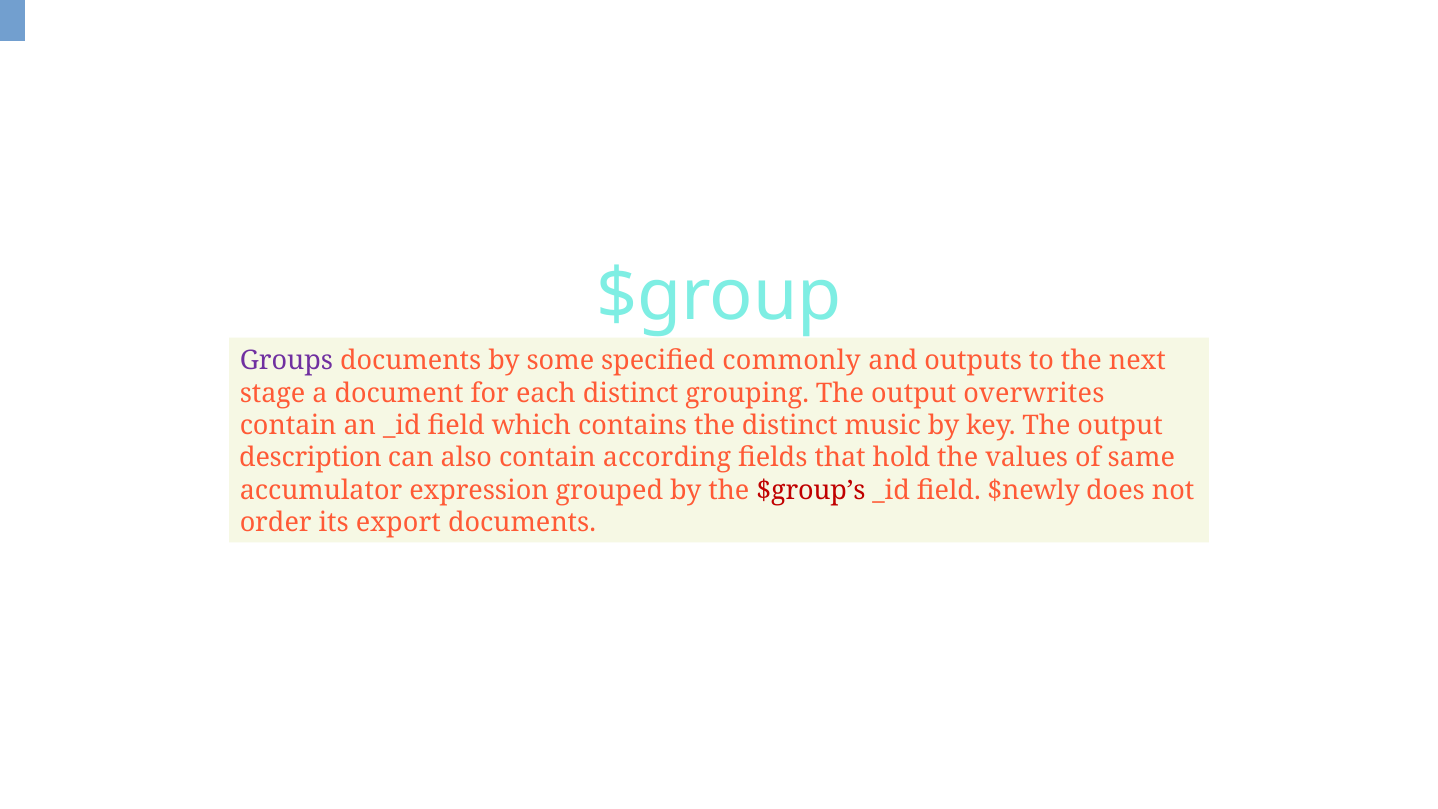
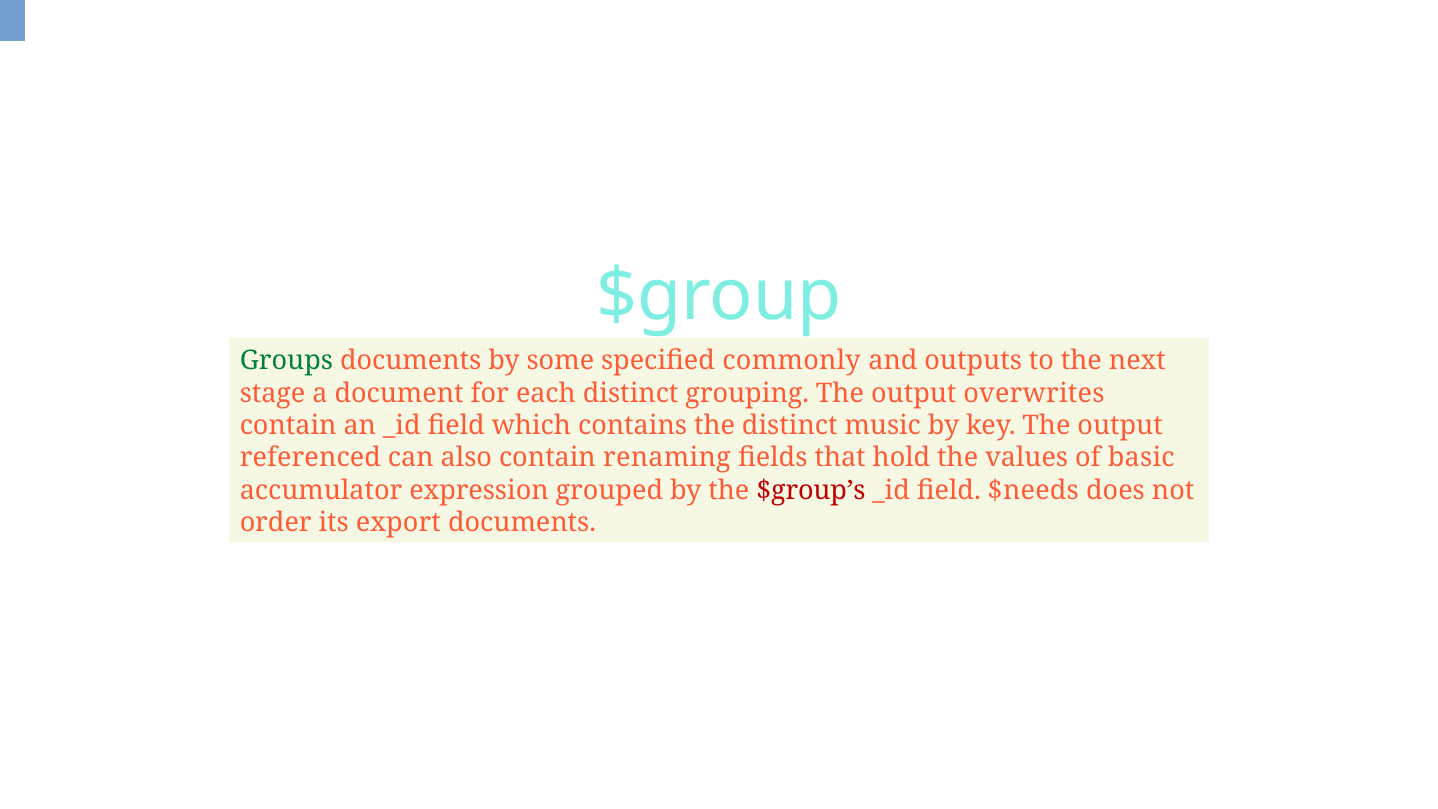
Groups colour: purple -> green
description: description -> referenced
according: according -> renaming
same: same -> basic
$newly: $newly -> $needs
